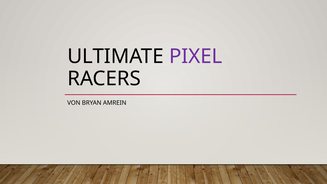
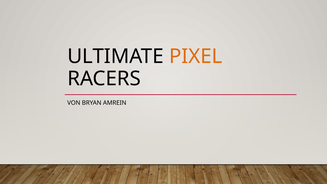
PIXEL colour: purple -> orange
